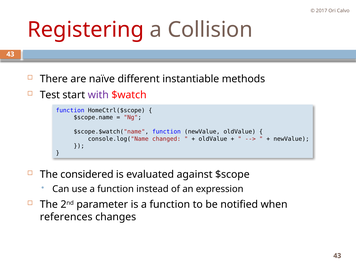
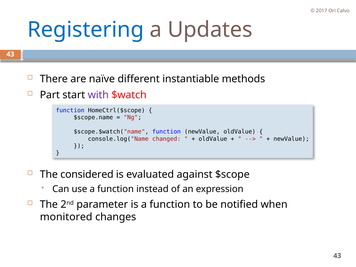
Registering colour: red -> blue
Collision: Collision -> Updates
Test: Test -> Part
references: references -> monitored
